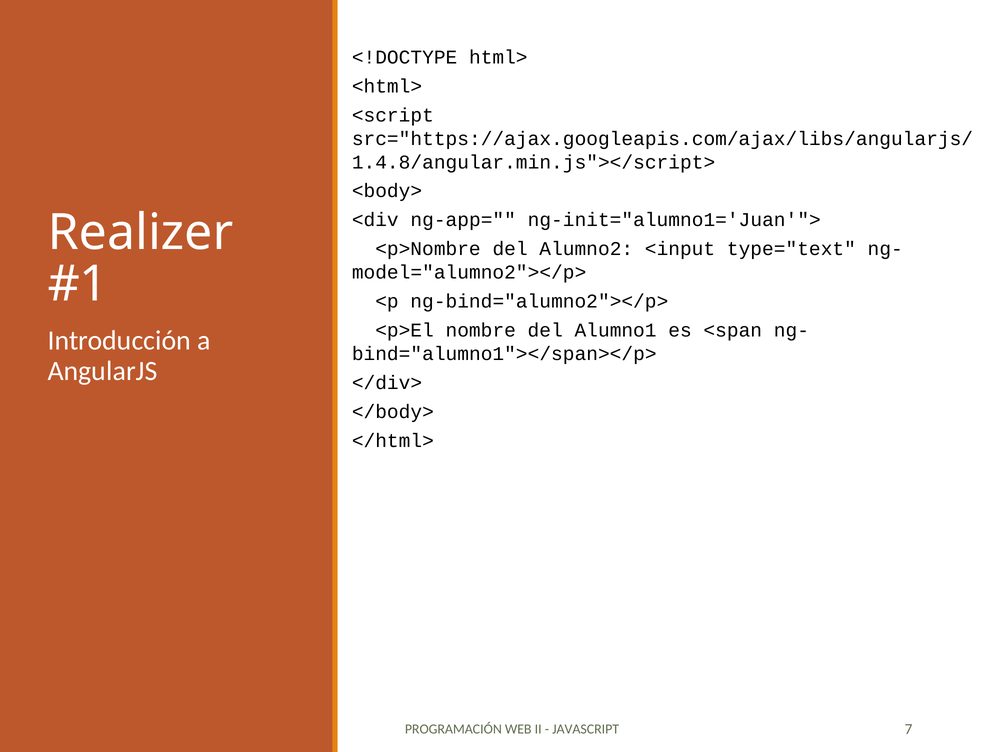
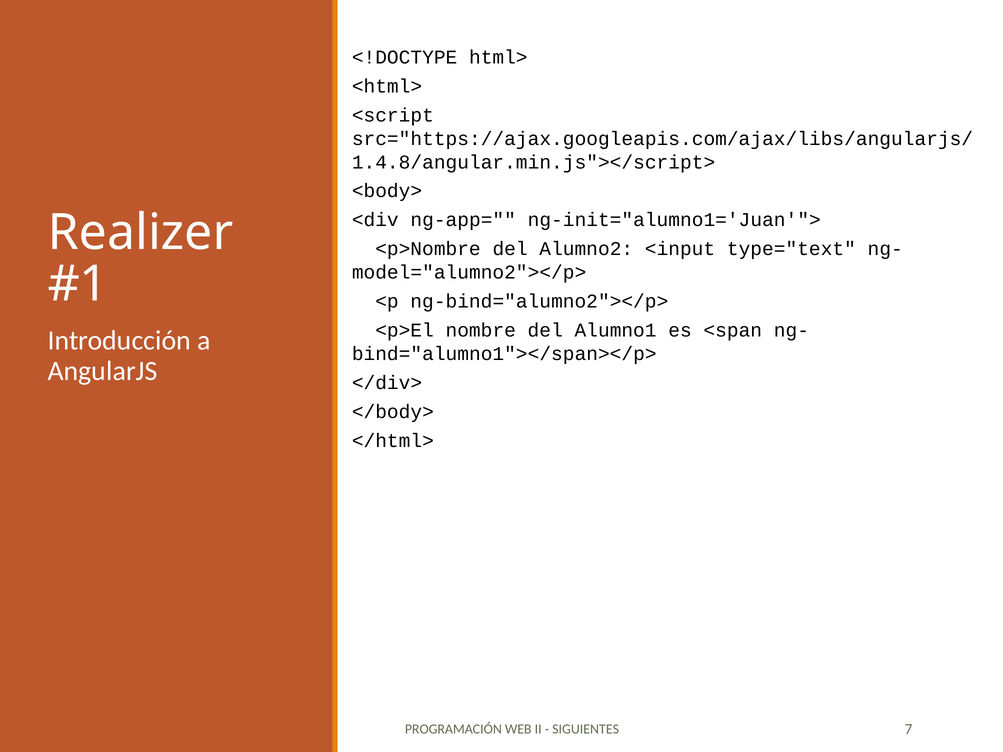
JAVASCRIPT: JAVASCRIPT -> SIGUIENTES
